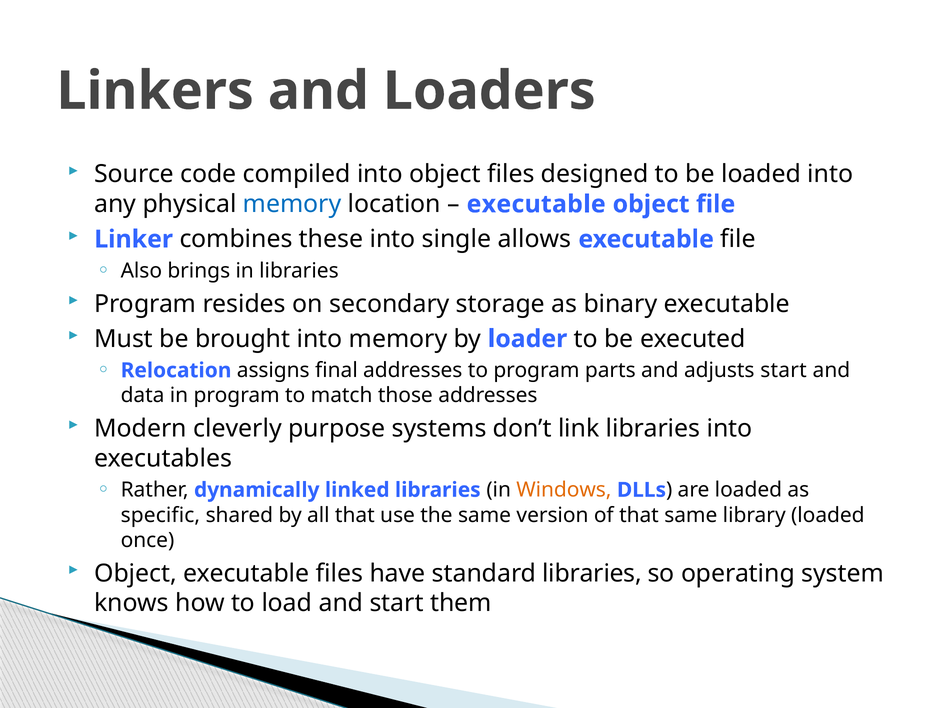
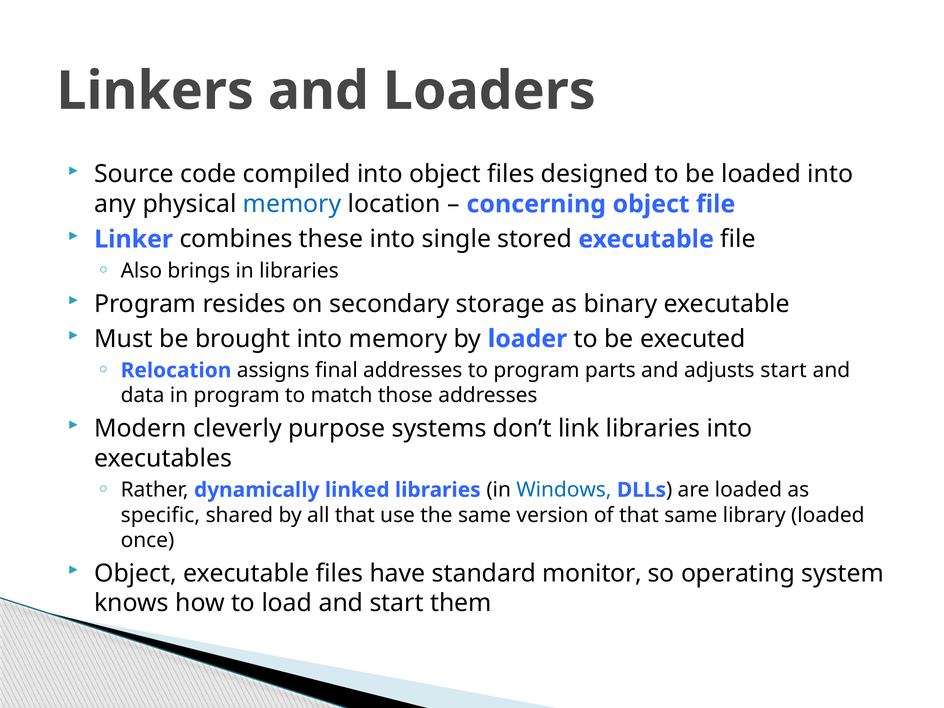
executable at (536, 204): executable -> concerning
allows: allows -> stored
Windows colour: orange -> blue
standard libraries: libraries -> monitor
